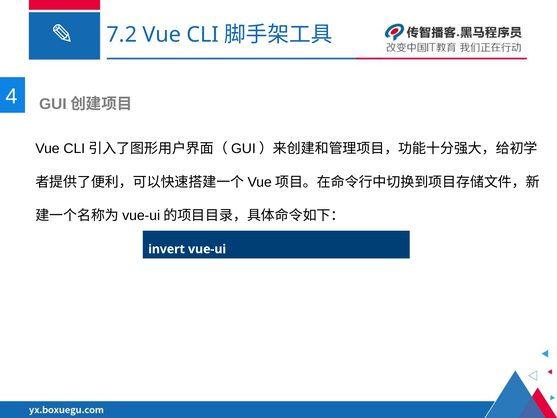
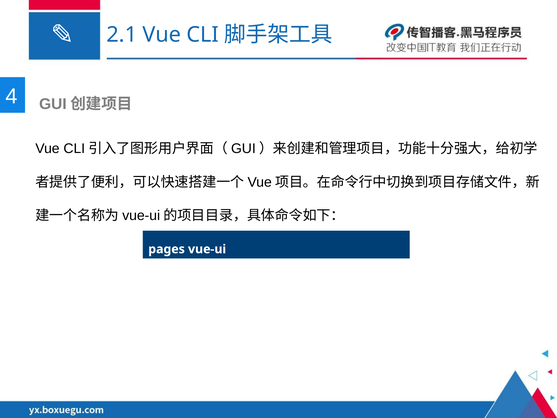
7.2: 7.2 -> 2.1
invert: invert -> pages
